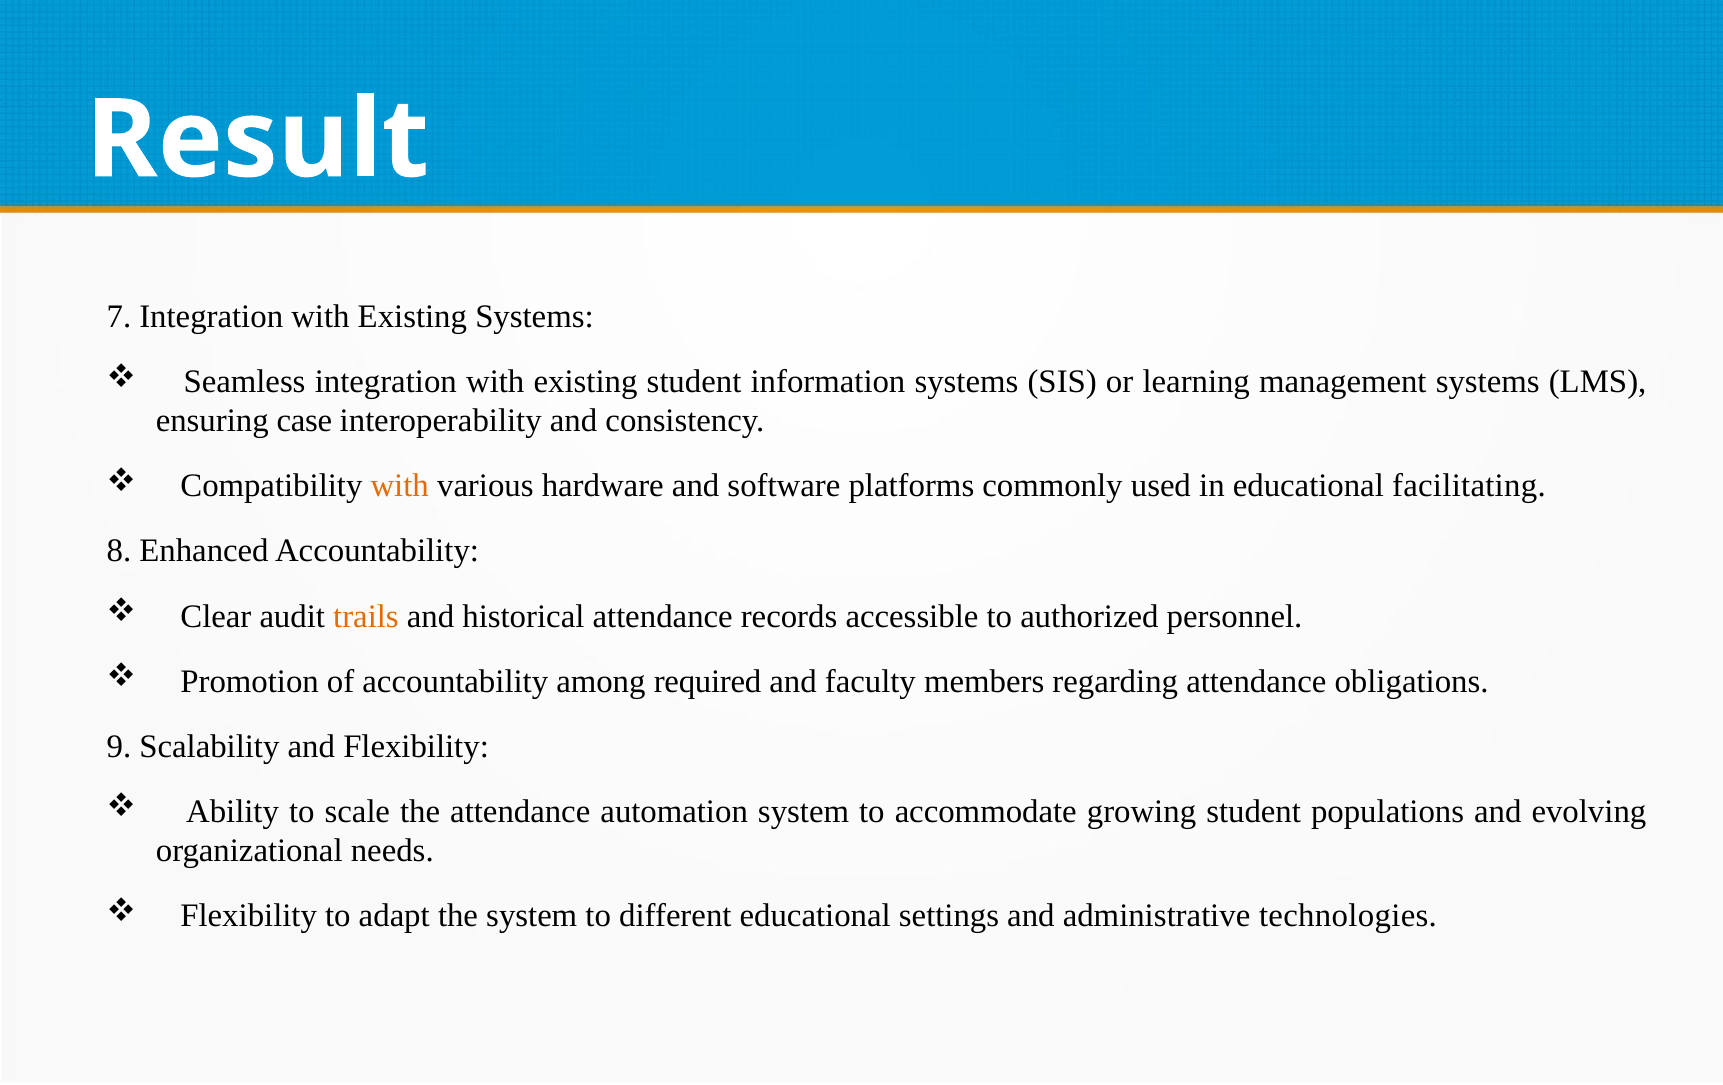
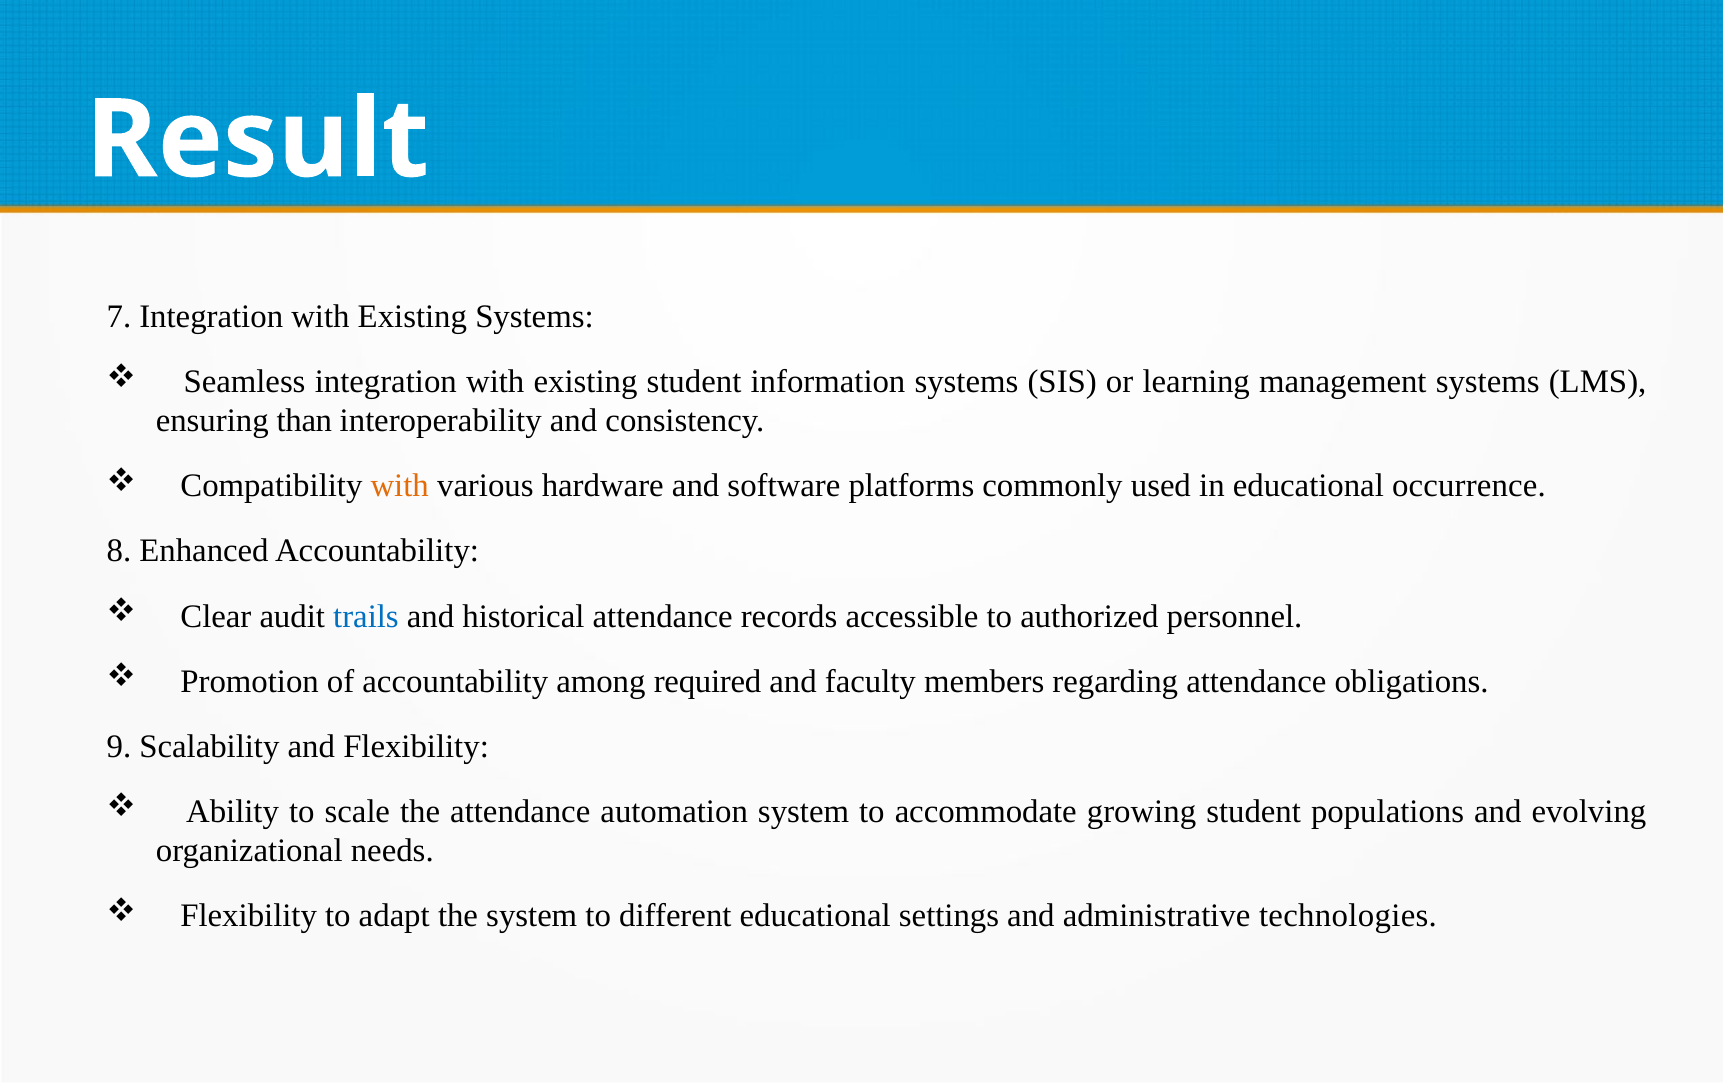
case: case -> than
facilitating: facilitating -> occurrence
trails colour: orange -> blue
